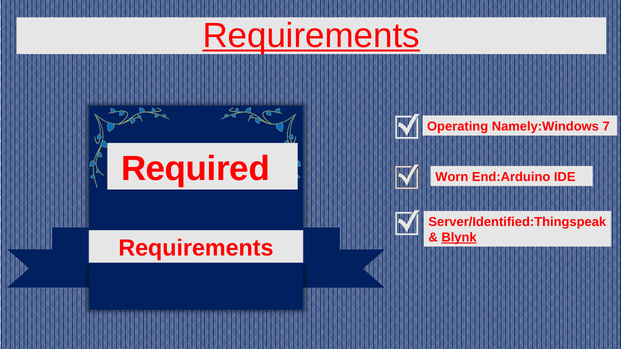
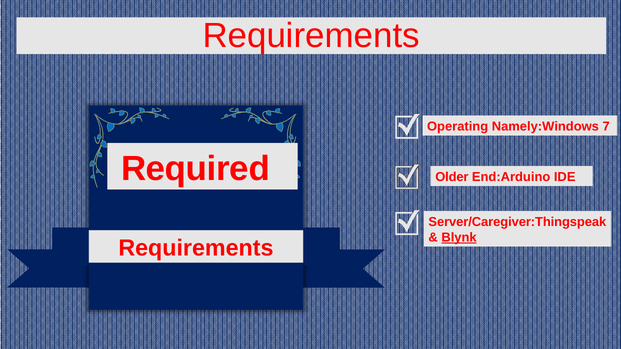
Requirements at (311, 36) underline: present -> none
Worn: Worn -> Older
Server/Identified:Thingspeak: Server/Identified:Thingspeak -> Server/Caregiver:Thingspeak
